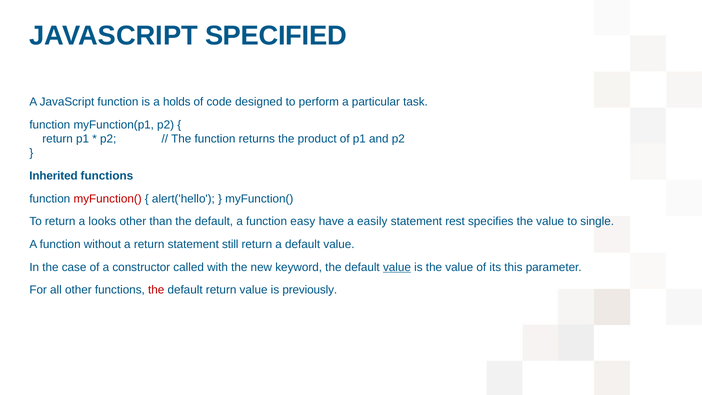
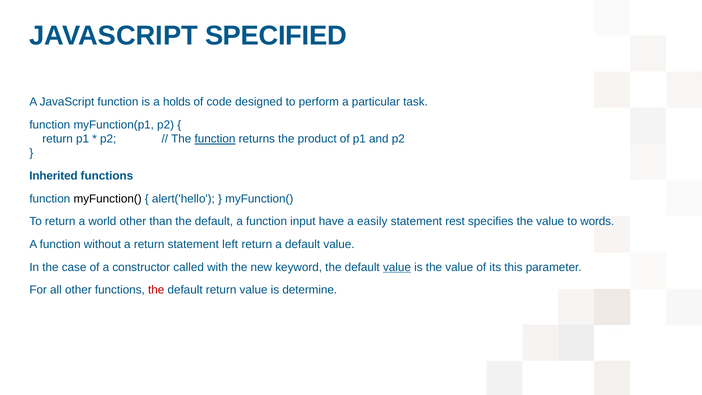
function at (215, 139) underline: none -> present
myFunction( at (108, 199) colour: red -> black
looks: looks -> world
easy: easy -> input
single: single -> words
still: still -> left
previously: previously -> determine
